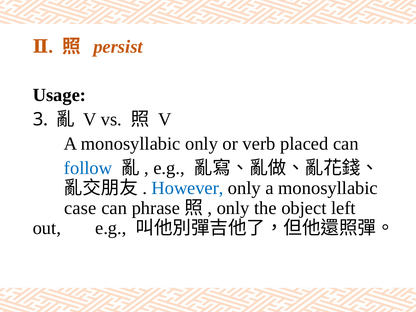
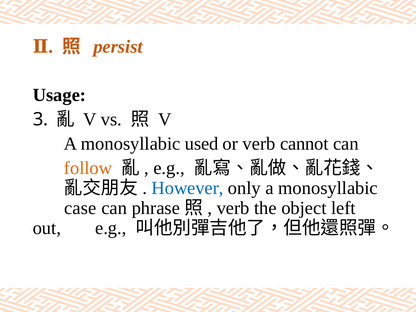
monosyllabic only: only -> used
placed: placed -> cannot
follow colour: blue -> orange
only at (233, 208): only -> verb
